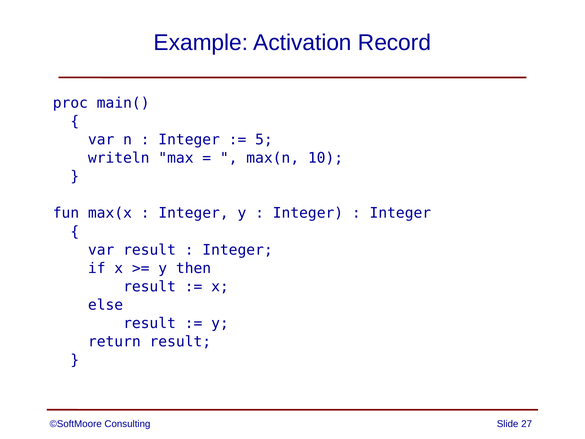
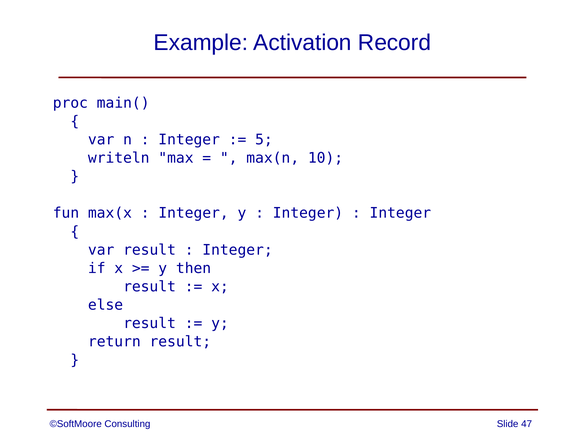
27: 27 -> 47
